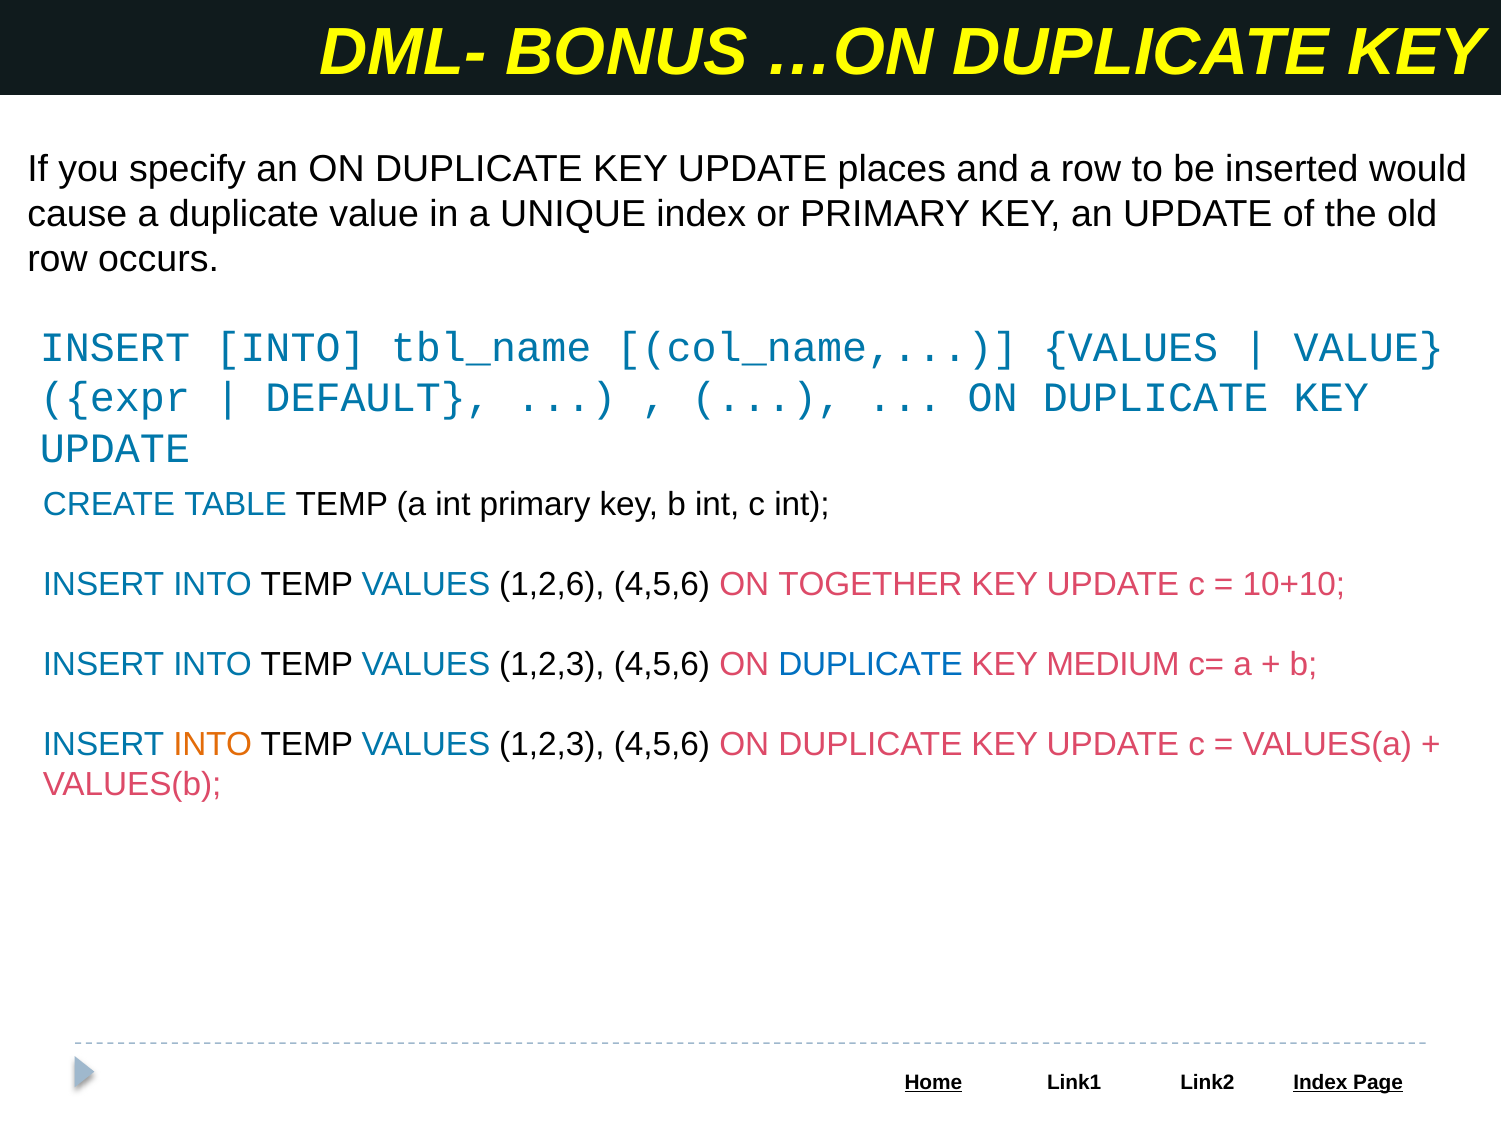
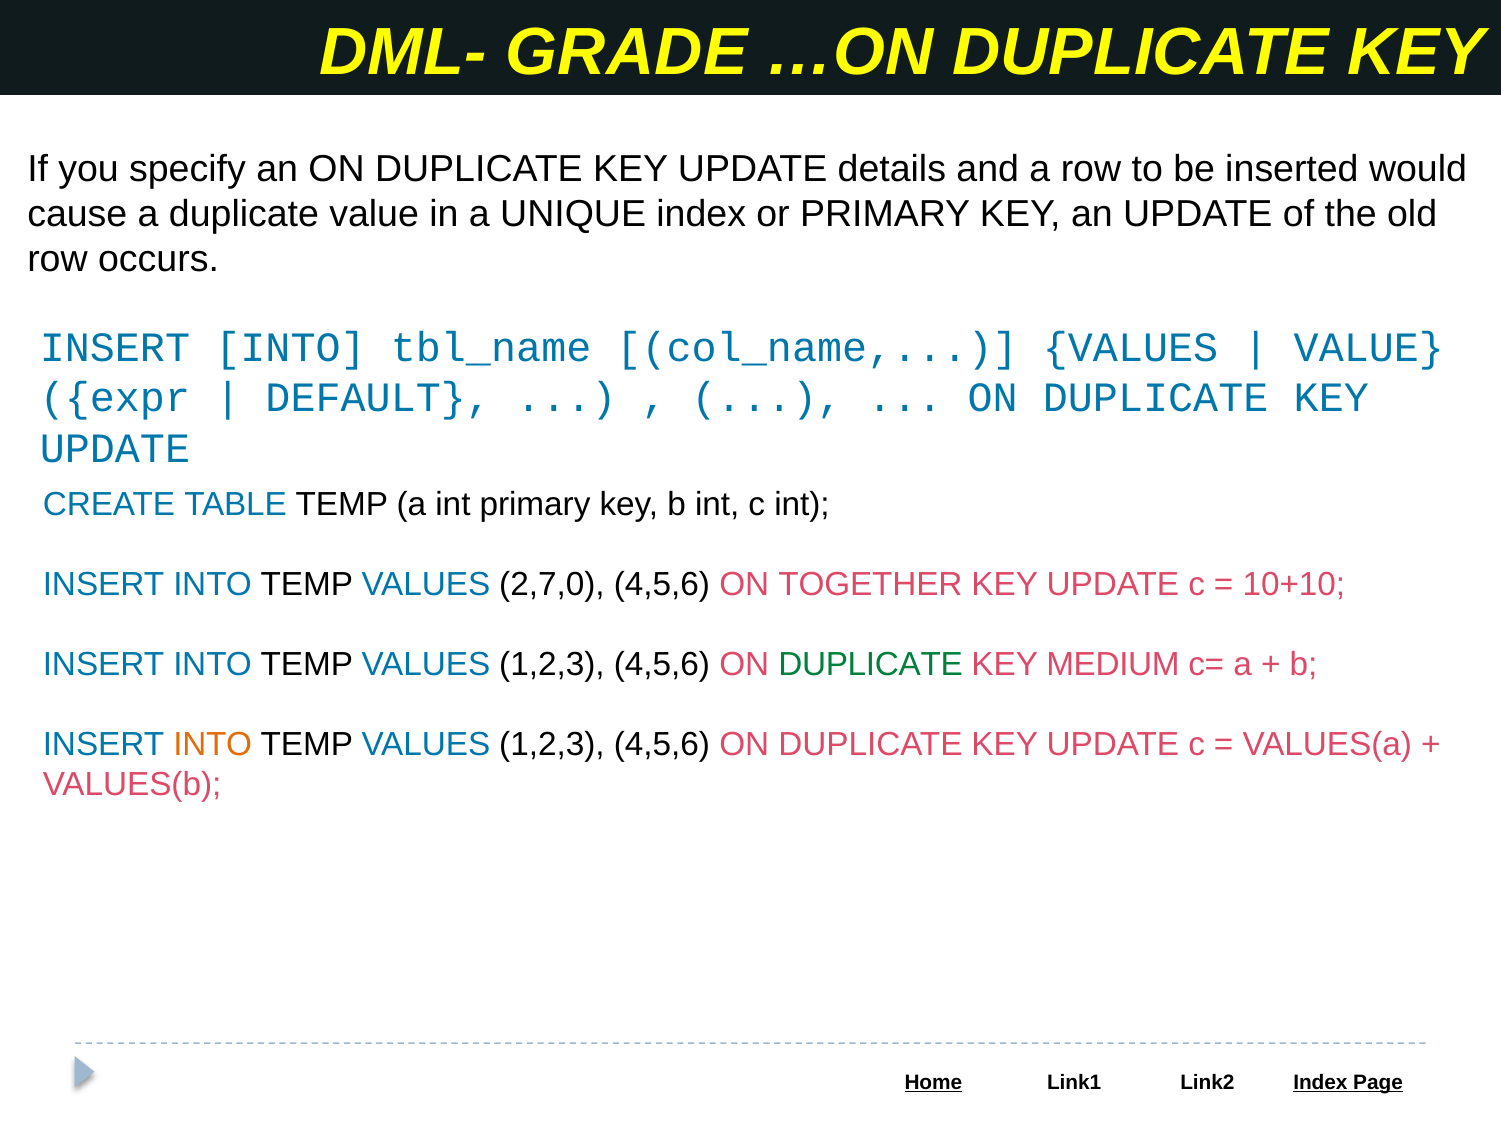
BONUS: BONUS -> GRADE
places: places -> details
1,2,6: 1,2,6 -> 2,7,0
DUPLICATE at (871, 664) colour: blue -> green
